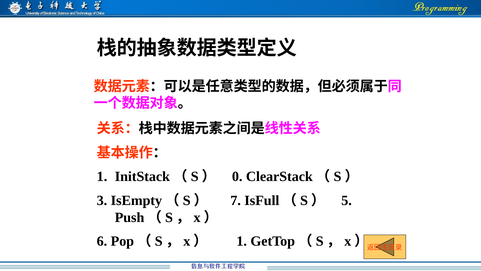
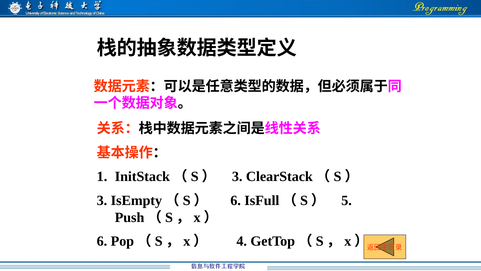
0 at (237, 176): 0 -> 3
7 at (236, 200): 7 -> 6
1 at (242, 241): 1 -> 4
